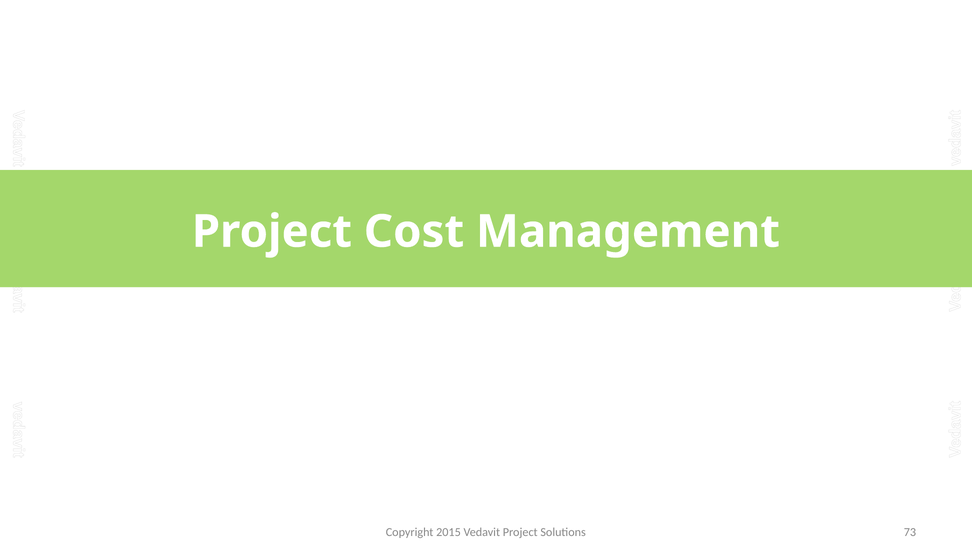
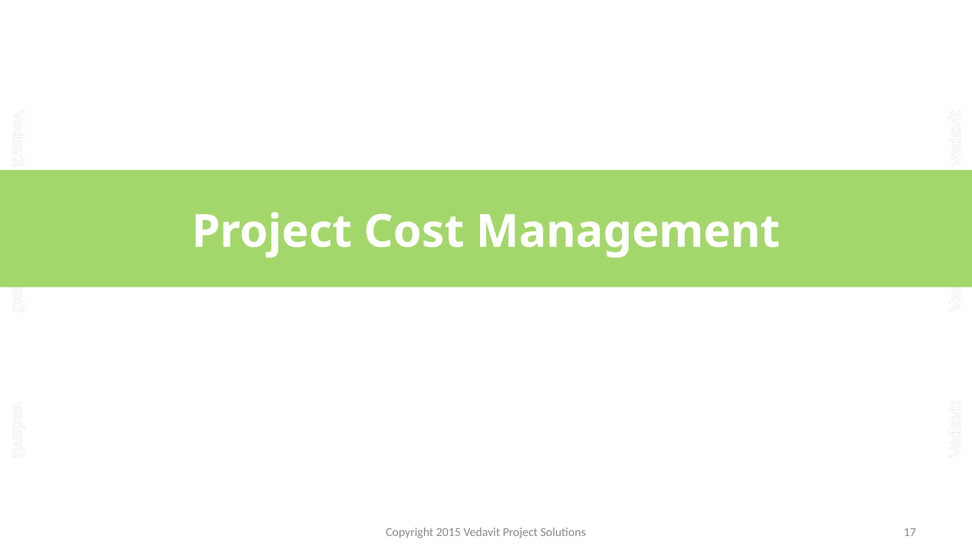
73: 73 -> 17
